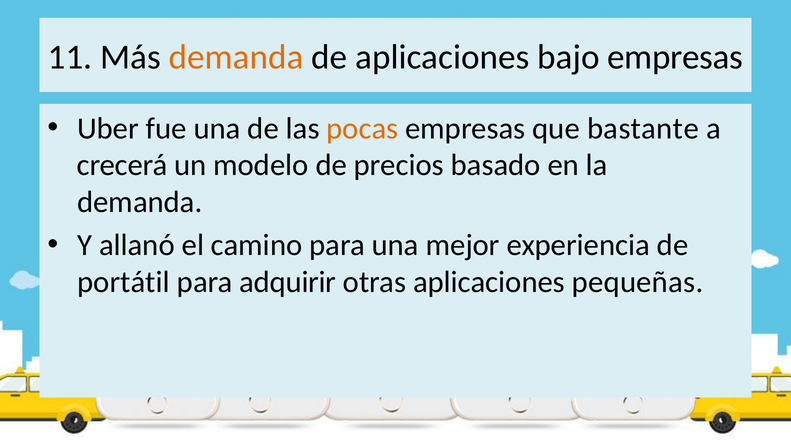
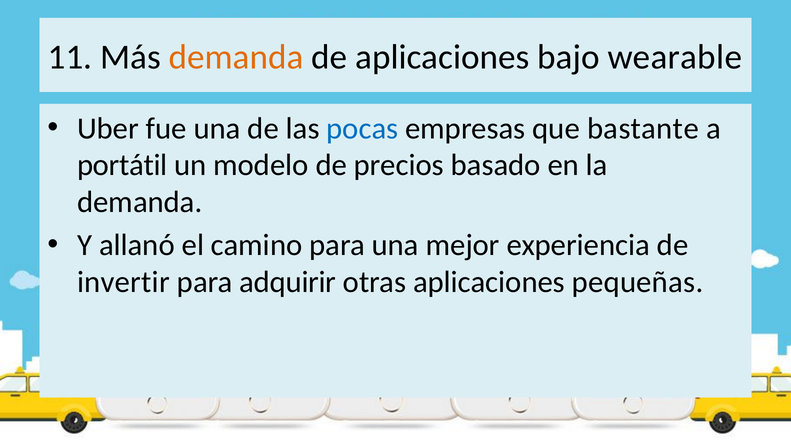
bajo empresas: empresas -> wearable
pocas colour: orange -> blue
crecerá: crecerá -> portátil
portátil: portátil -> invertir
